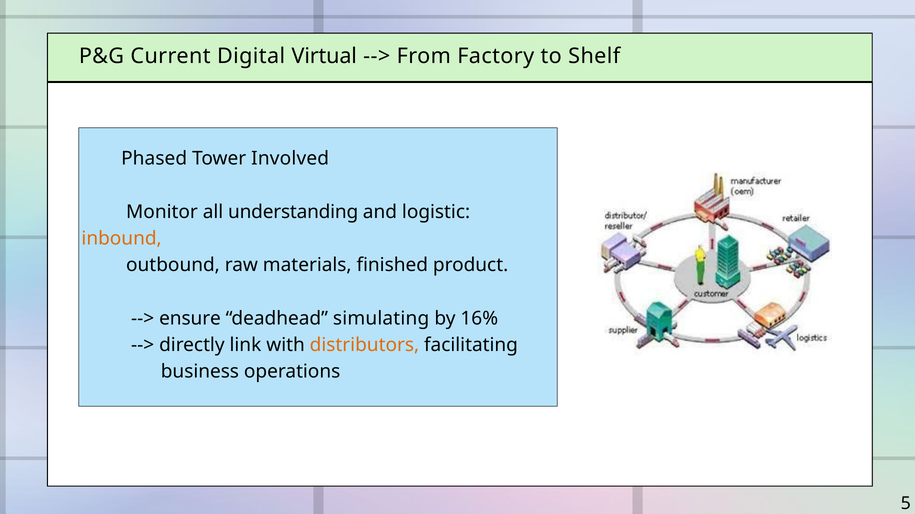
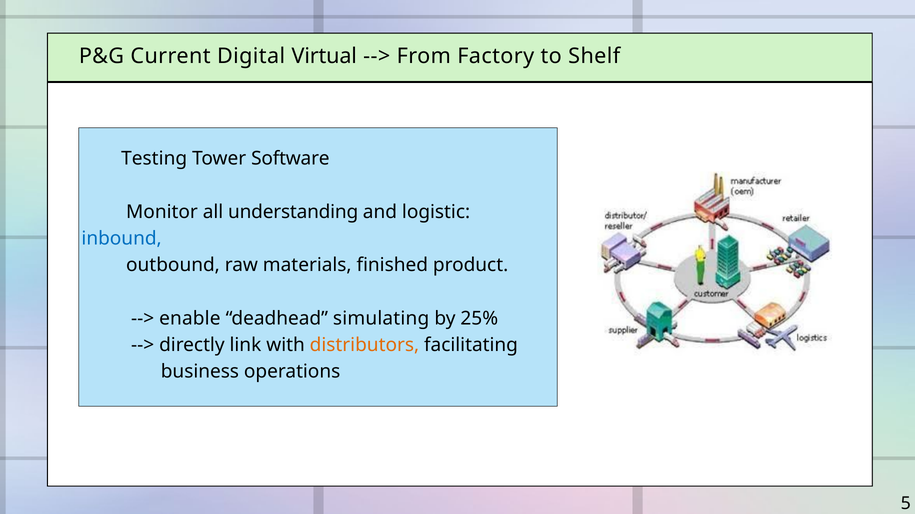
Phased: Phased -> Testing
Involved: Involved -> Software
inbound colour: orange -> blue
ensure: ensure -> enable
16%: 16% -> 25%
